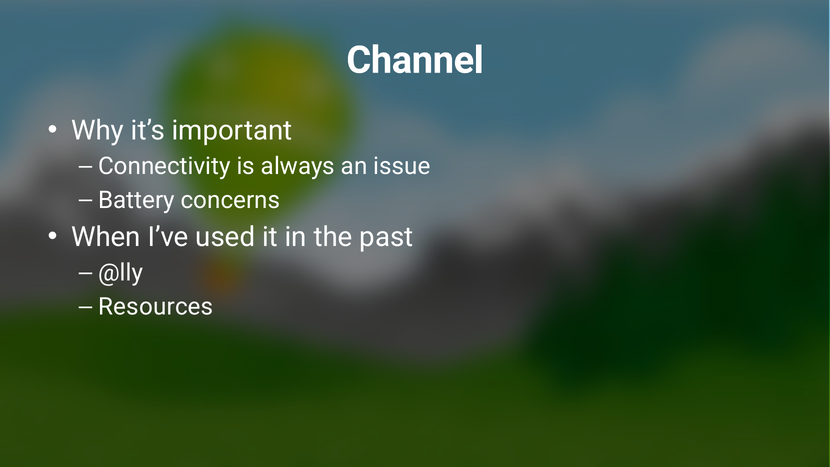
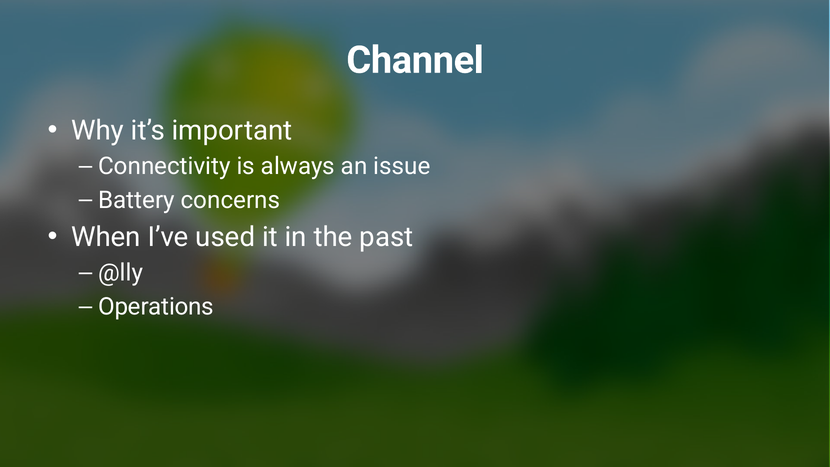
Resources: Resources -> Operations
